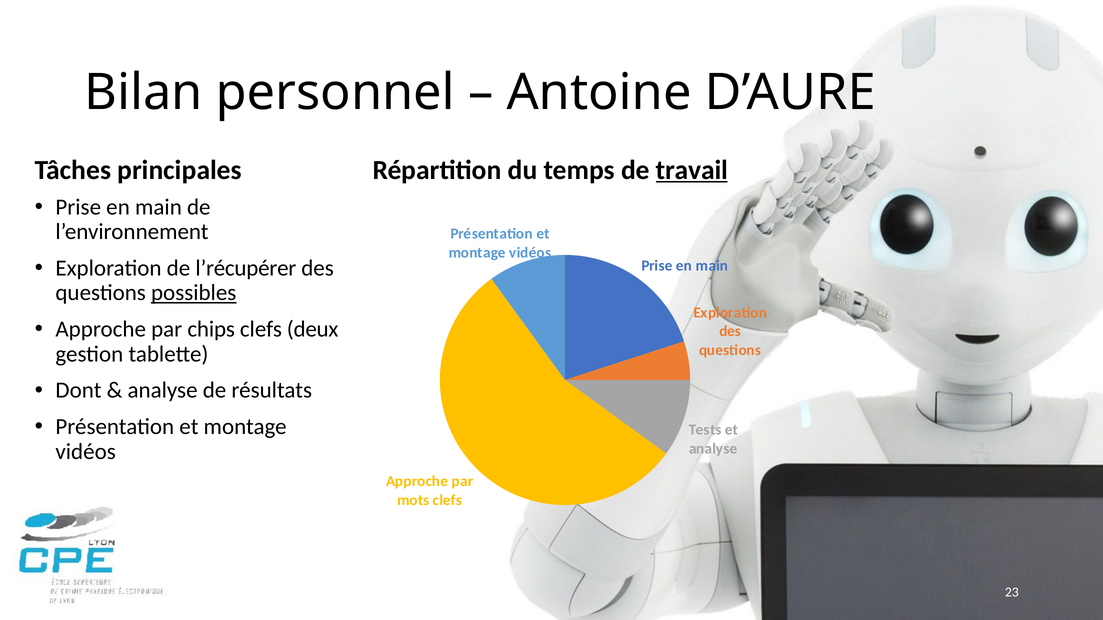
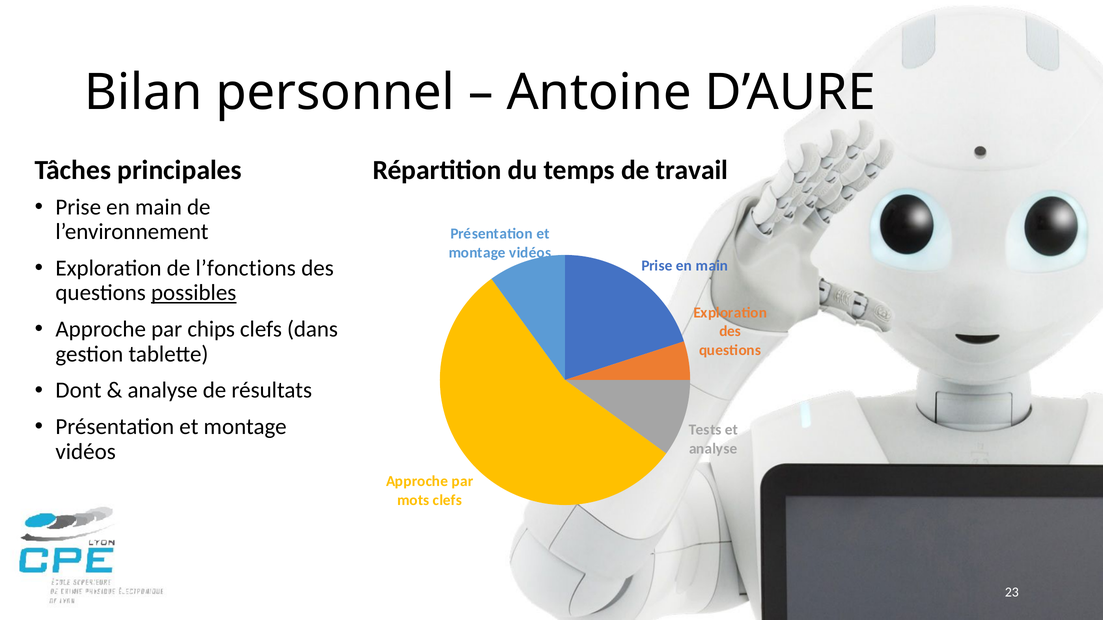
travail underline: present -> none
l’récupérer: l’récupérer -> l’fonctions
deux: deux -> dans
